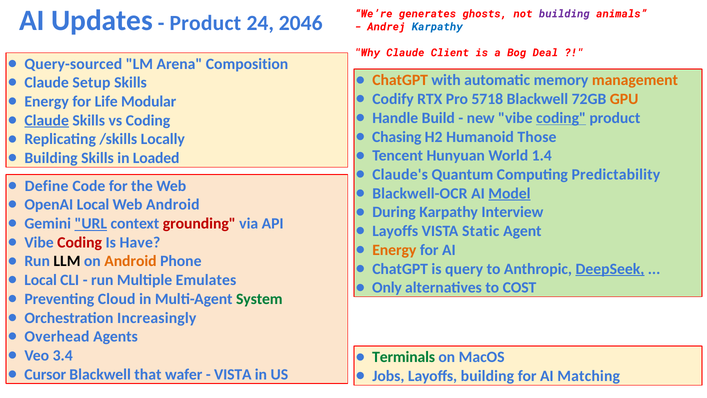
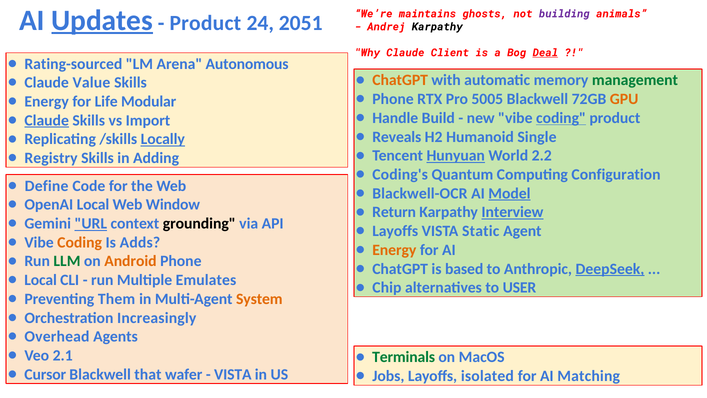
Updates underline: none -> present
2046: 2046 -> 2051
generates: generates -> maintains
Karpathy at (437, 27) colour: blue -> black
Deal underline: none -> present
Query-sourced: Query-sourced -> Rating-sourced
Composition: Composition -> Autonomous
management colour: orange -> green
Setup: Setup -> Value
Codify at (393, 99): Codify -> Phone
5718: 5718 -> 5005
vs Coding: Coding -> Import
Chasing: Chasing -> Reveals
Those: Those -> Single
Locally underline: none -> present
Hunyuan underline: none -> present
1.4: 1.4 -> 2.2
Building at (51, 158): Building -> Registry
Loaded: Loaded -> Adding
Claude's: Claude's -> Coding's
Predictability: Predictability -> Configuration
Web Android: Android -> Window
During: During -> Return
Interview underline: none -> present
grounding colour: red -> black
Coding at (80, 242) colour: red -> orange
Have: Have -> Adds
LLM colour: black -> green
query: query -> based
Only: Only -> Chip
COST: COST -> USER
Cloud: Cloud -> Them
System colour: green -> orange
3.4: 3.4 -> 2.1
Layoffs building: building -> isolated
